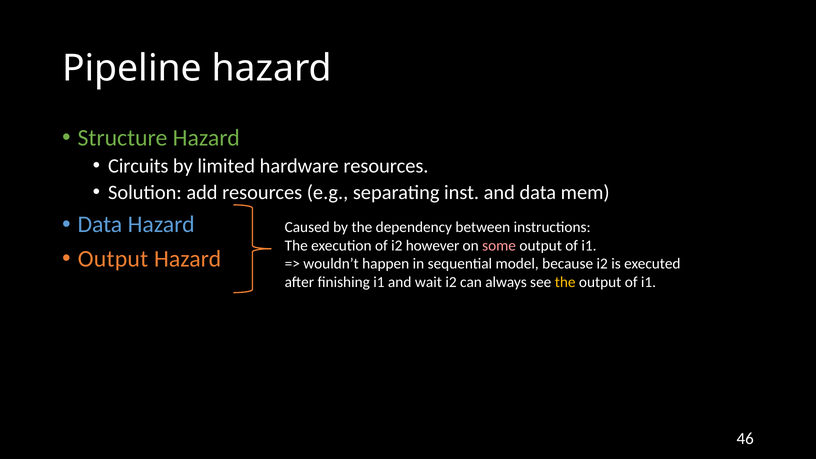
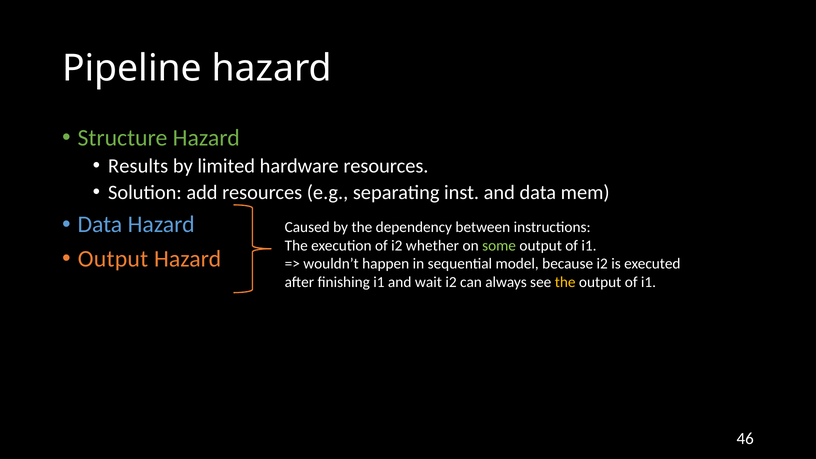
Circuits: Circuits -> Results
however: however -> whether
some colour: pink -> light green
